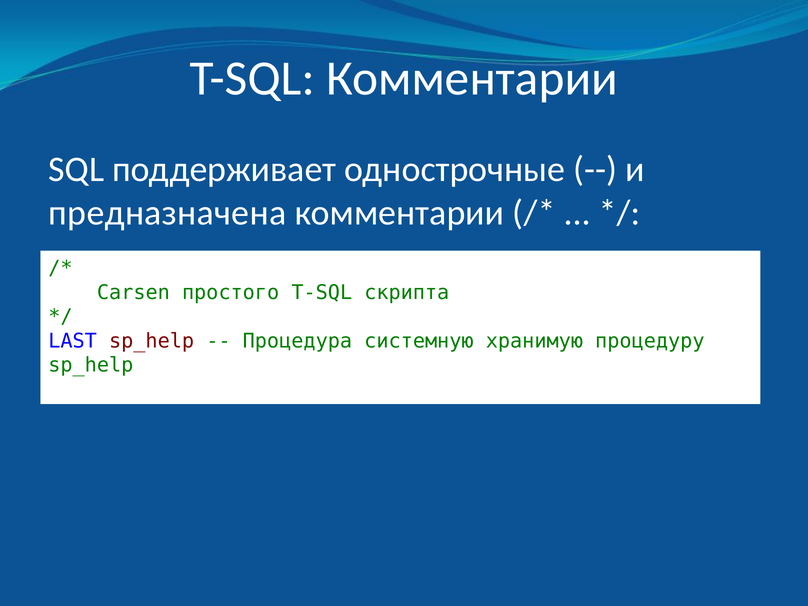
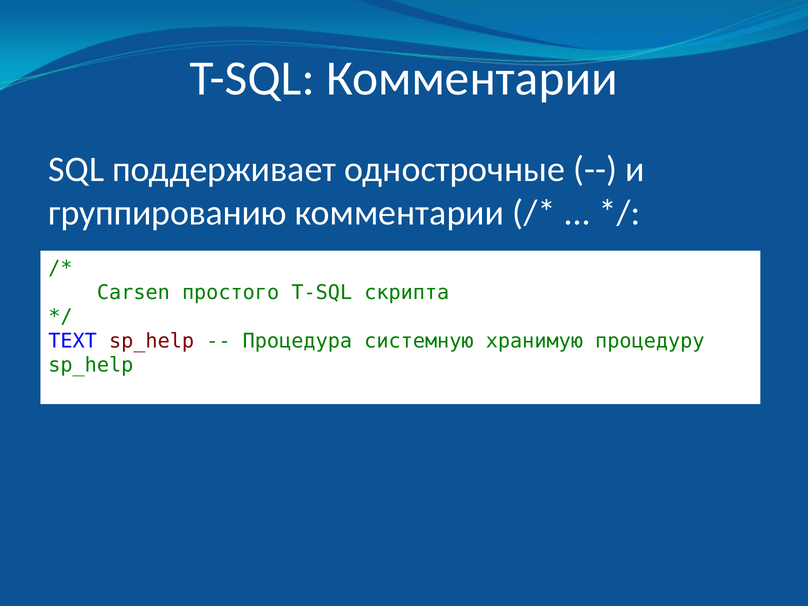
предназначена: предназначена -> группированию
LAST: LAST -> TEXT
